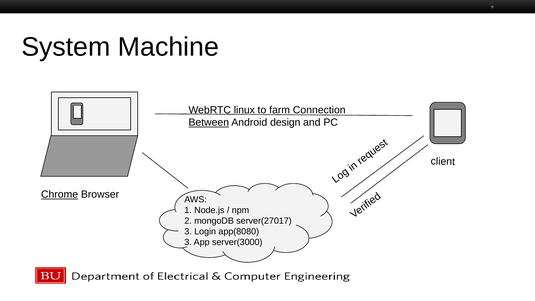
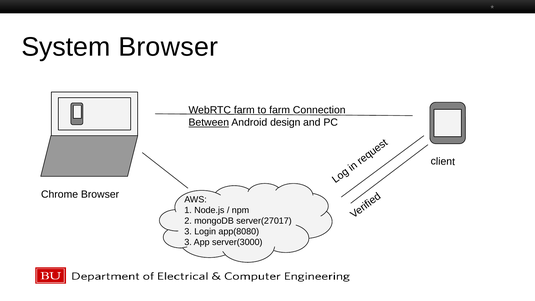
System Machine: Machine -> Browser
WebRTC linux: linux -> farm
Chrome underline: present -> none
